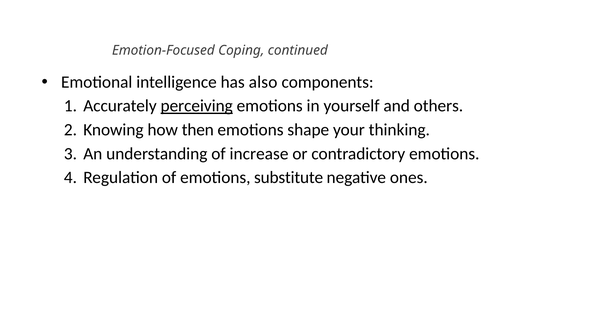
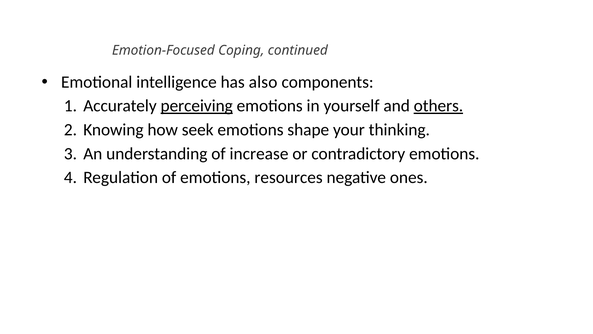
others underline: none -> present
then: then -> seek
substitute: substitute -> resources
